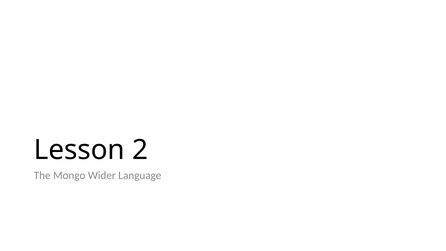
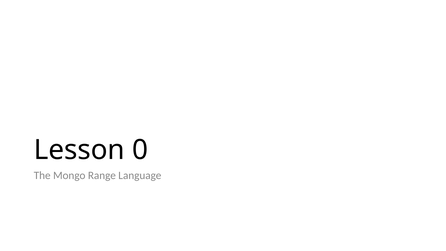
2: 2 -> 0
Wider: Wider -> Range
